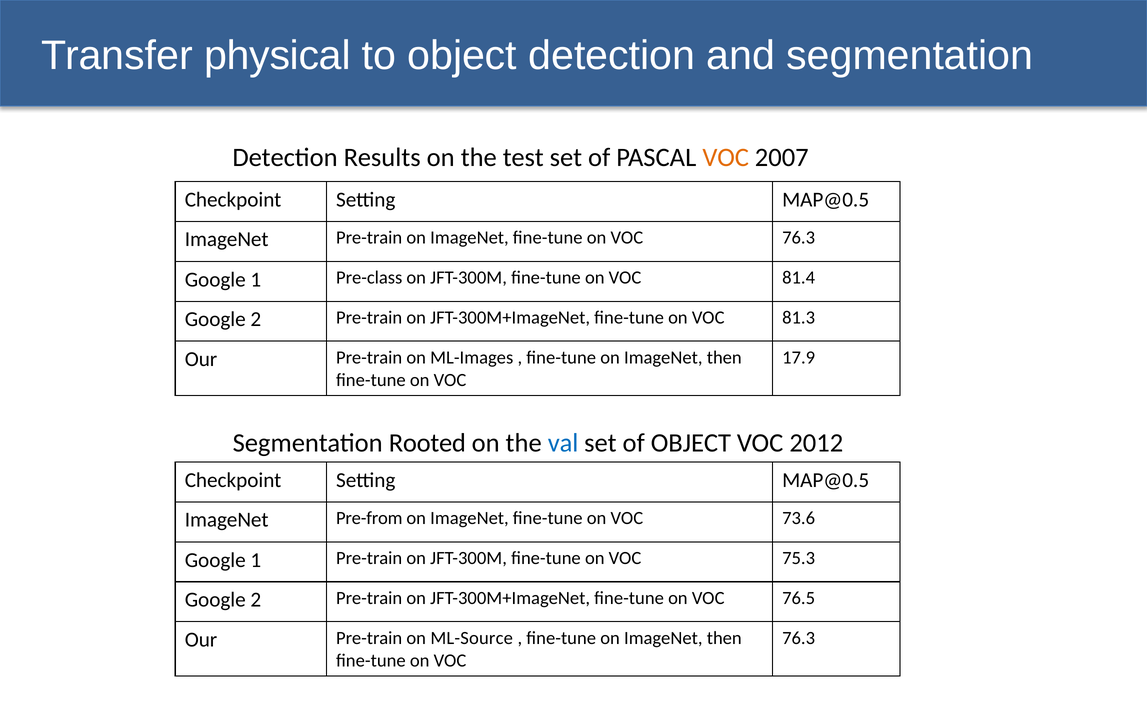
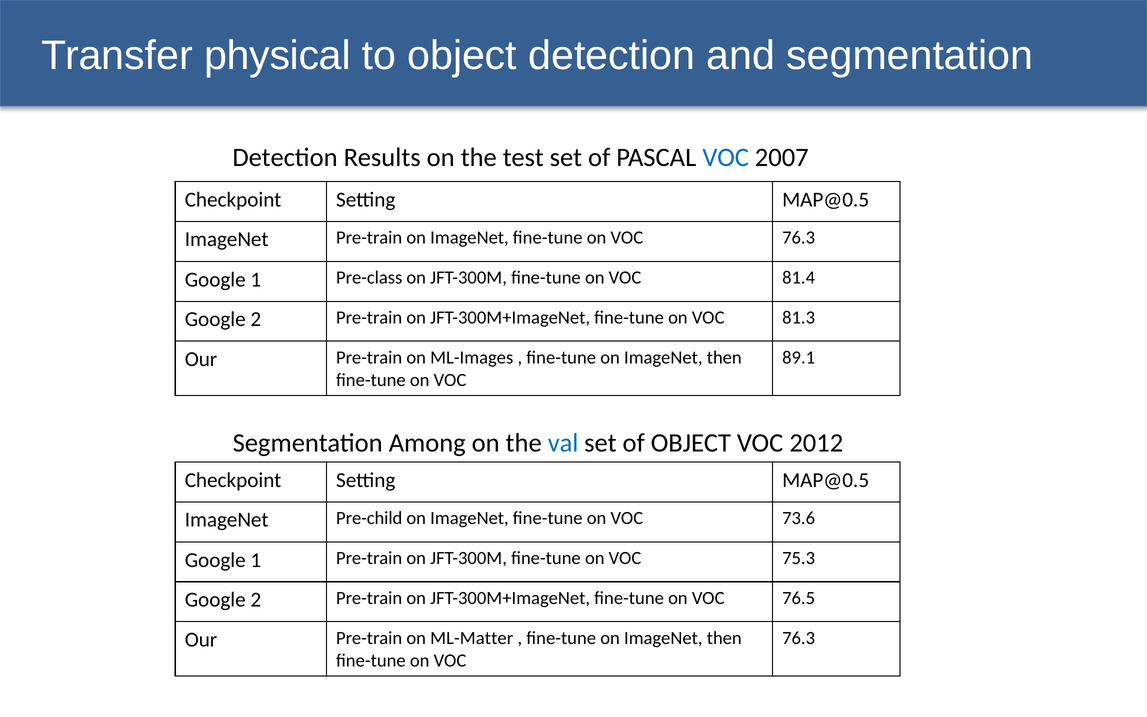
VOC at (726, 157) colour: orange -> blue
17.9: 17.9 -> 89.1
Rooted: Rooted -> Among
Pre-from: Pre-from -> Pre-child
ML-Source: ML-Source -> ML-Matter
